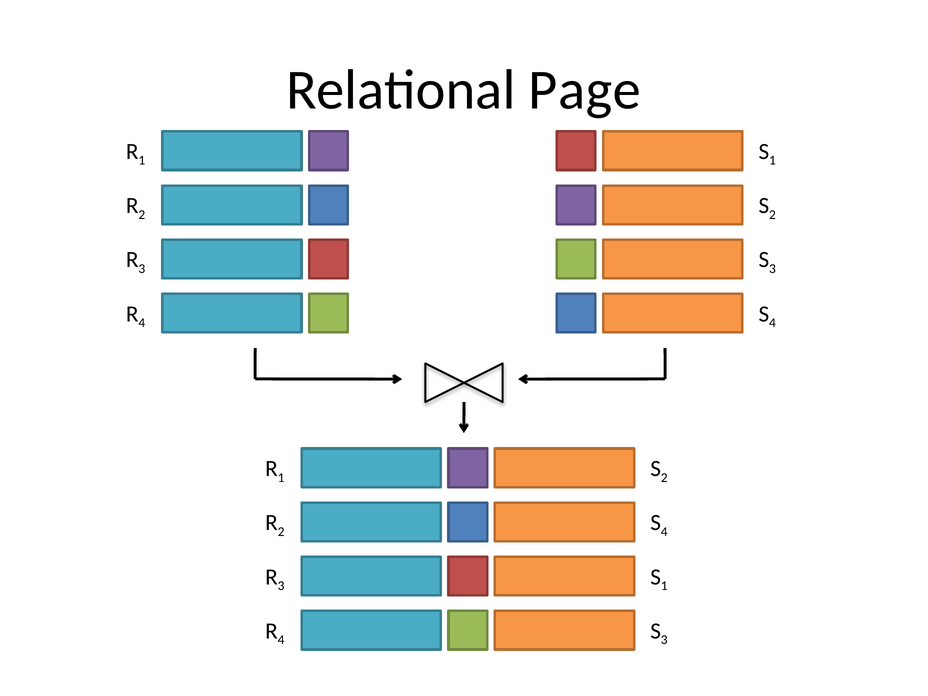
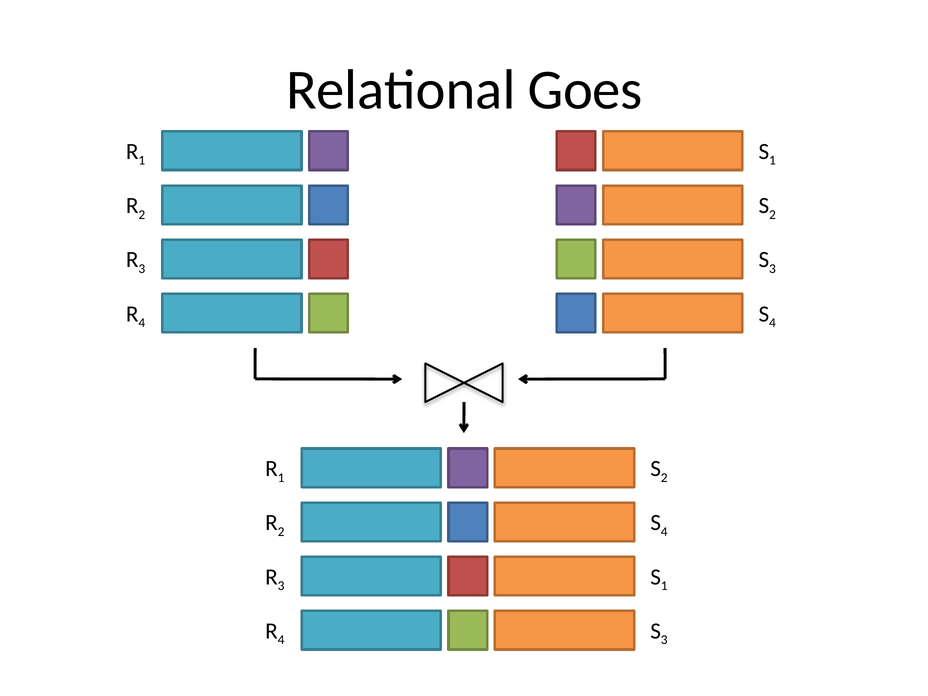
Page: Page -> Goes
